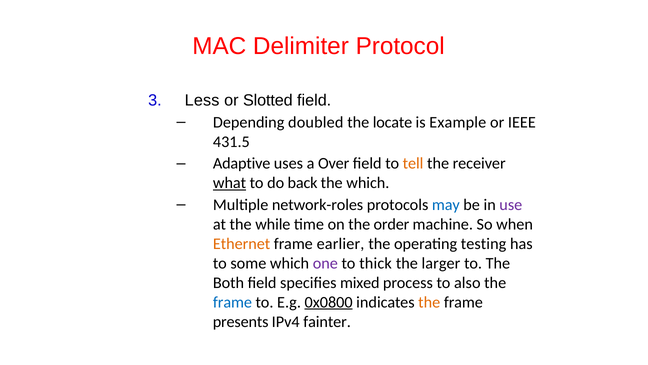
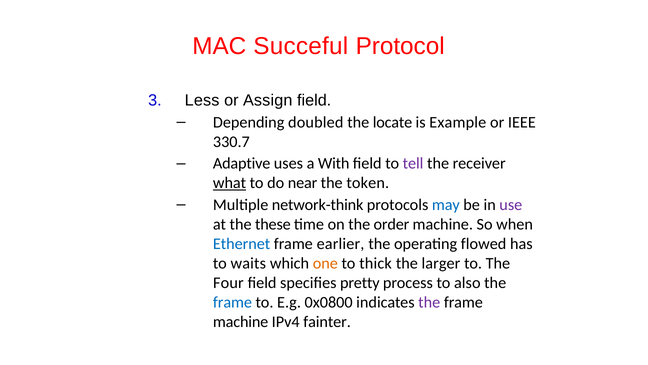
Delimiter: Delimiter -> Succeful
Slotted: Slotted -> Assign
431.5: 431.5 -> 330.7
Over: Over -> With
tell colour: orange -> purple
back: back -> near
the which: which -> token
network-roles: network-roles -> network-think
while: while -> these
Ethernet colour: orange -> blue
testing: testing -> flowed
some: some -> waits
one colour: purple -> orange
Both: Both -> Four
mixed: mixed -> pretty
0x0800 underline: present -> none
the at (429, 302) colour: orange -> purple
presents at (241, 321): presents -> machine
